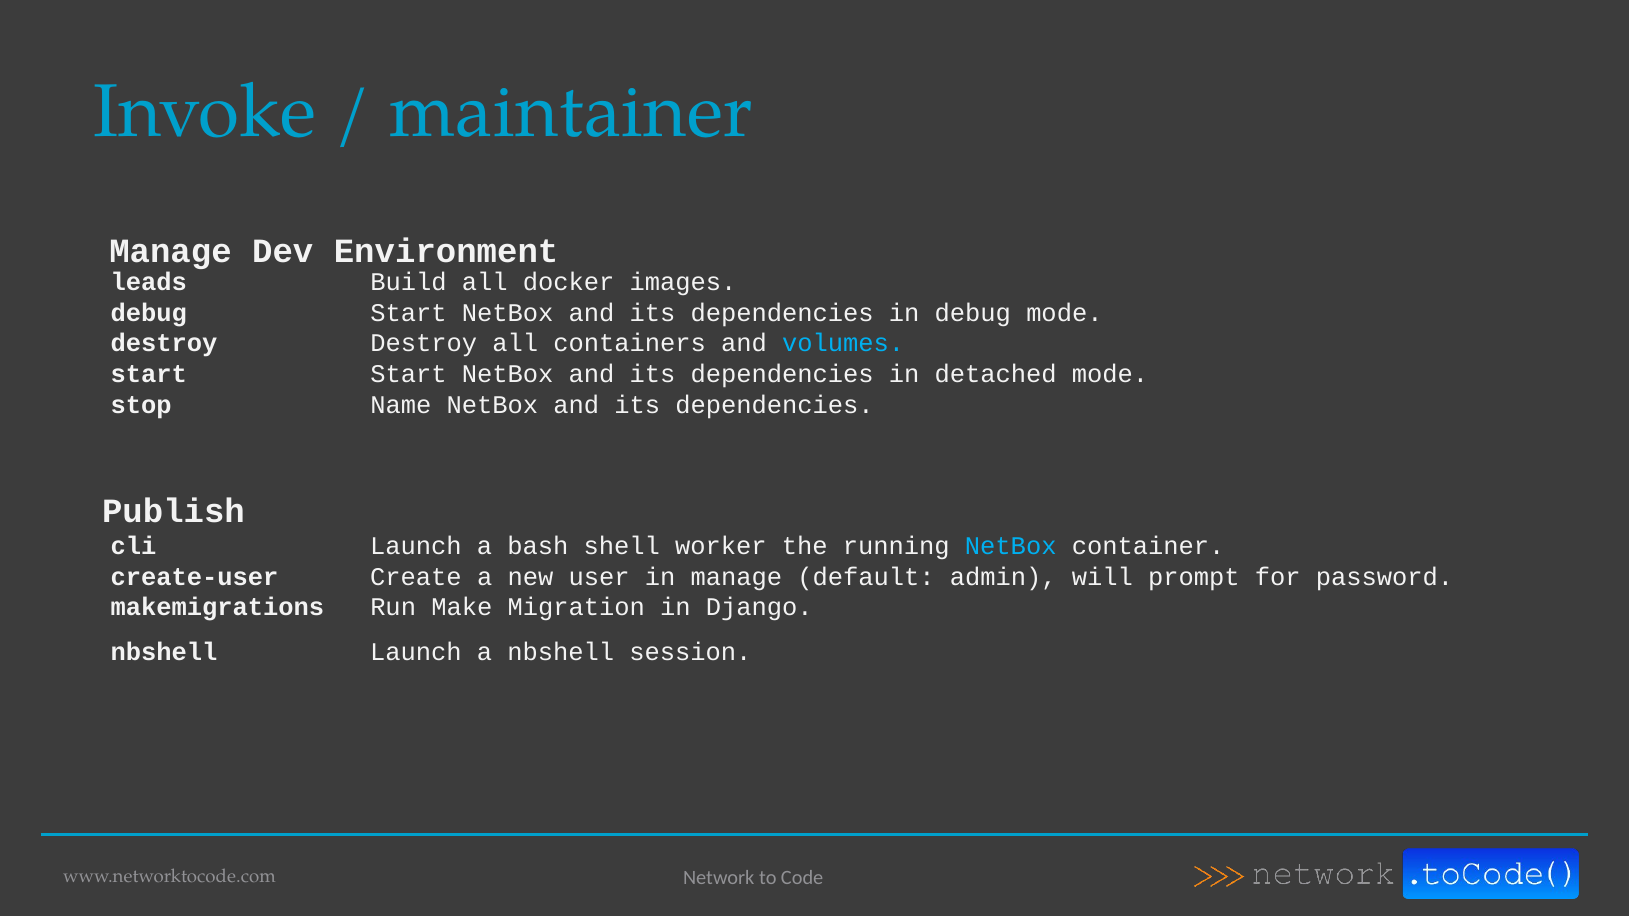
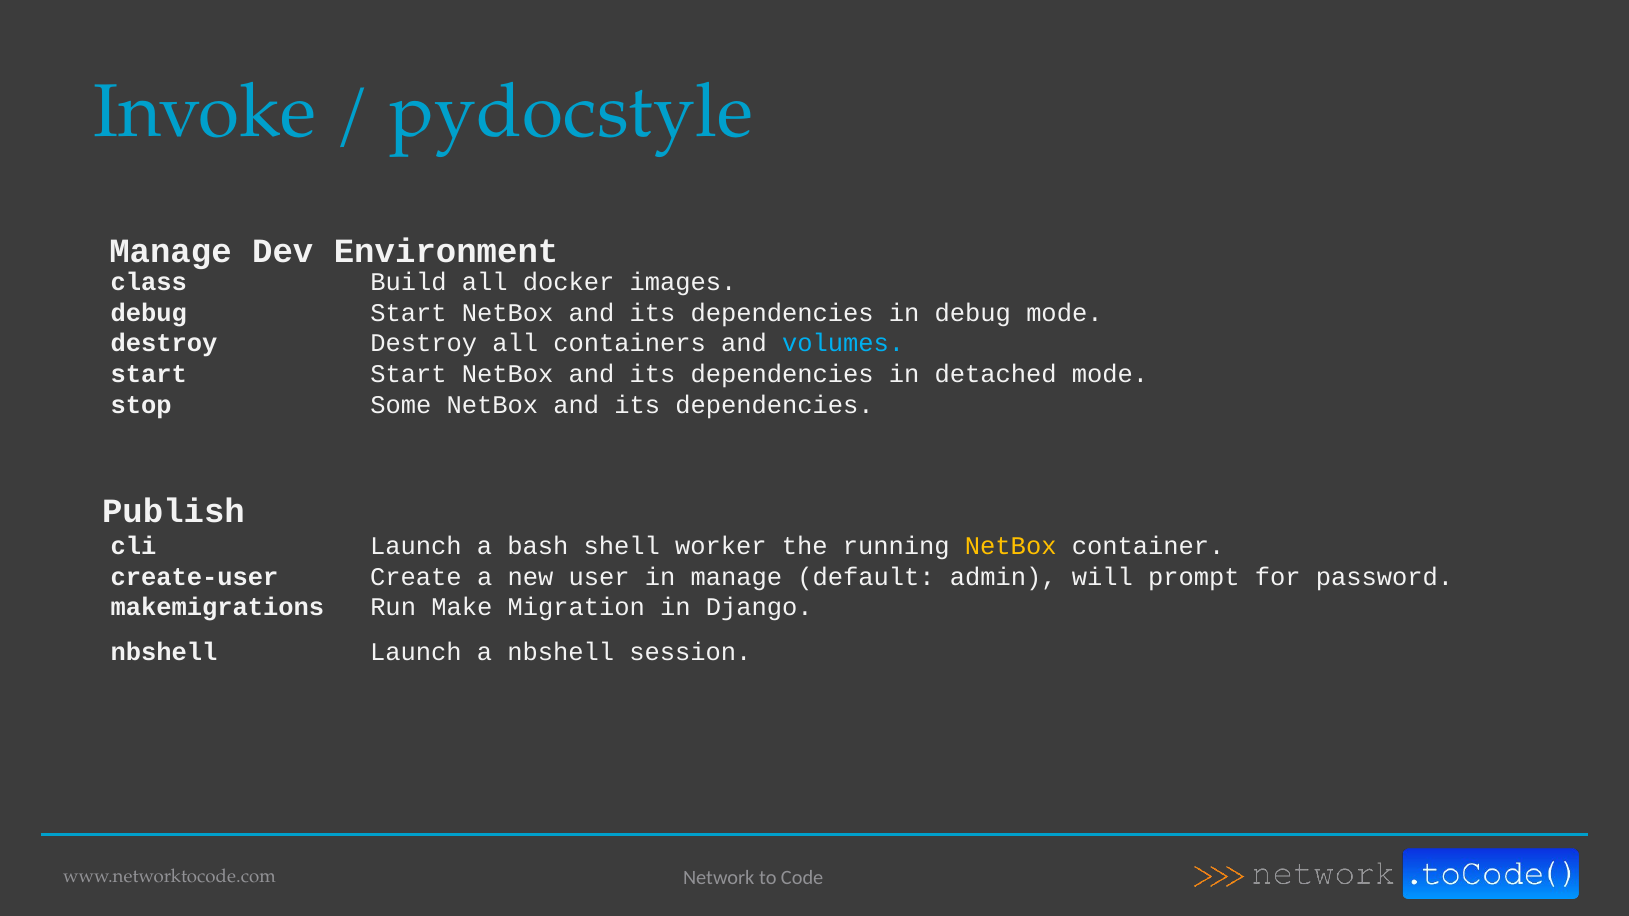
maintainer: maintainer -> pydocstyle
leads: leads -> class
Name: Name -> Some
NetBox at (1011, 546) colour: light blue -> yellow
